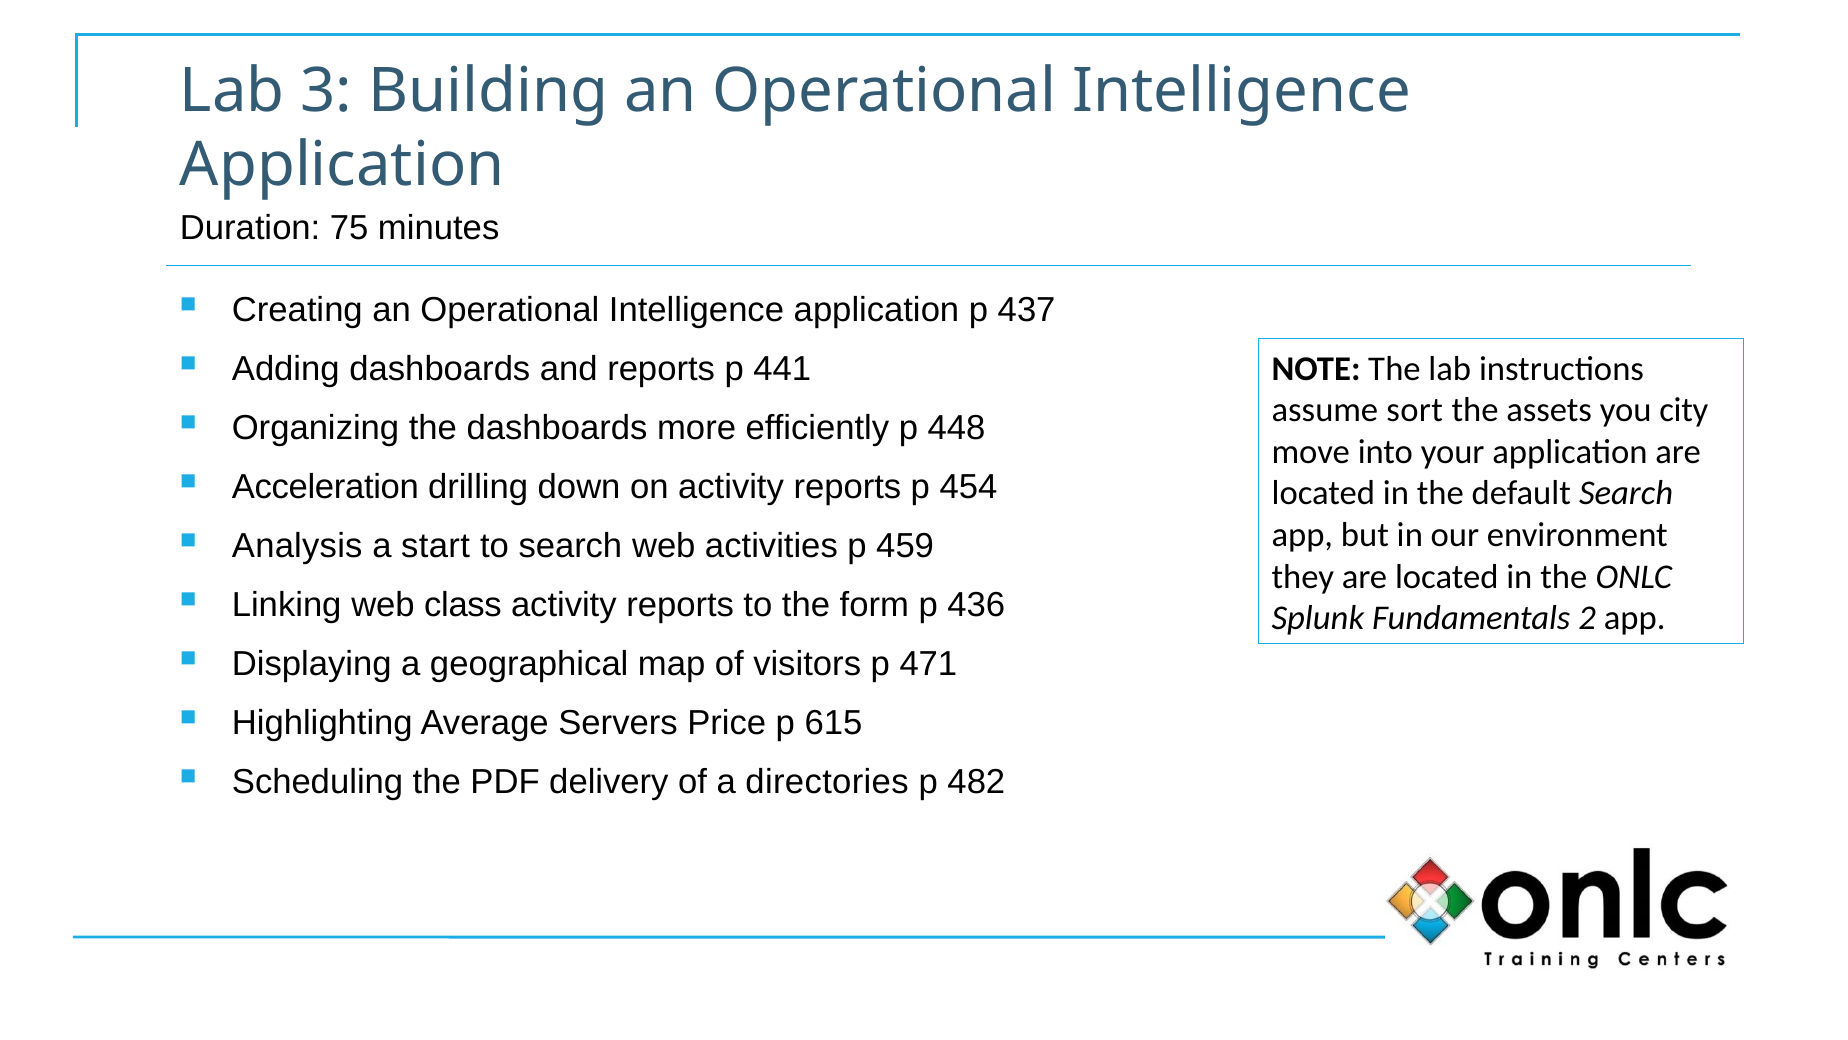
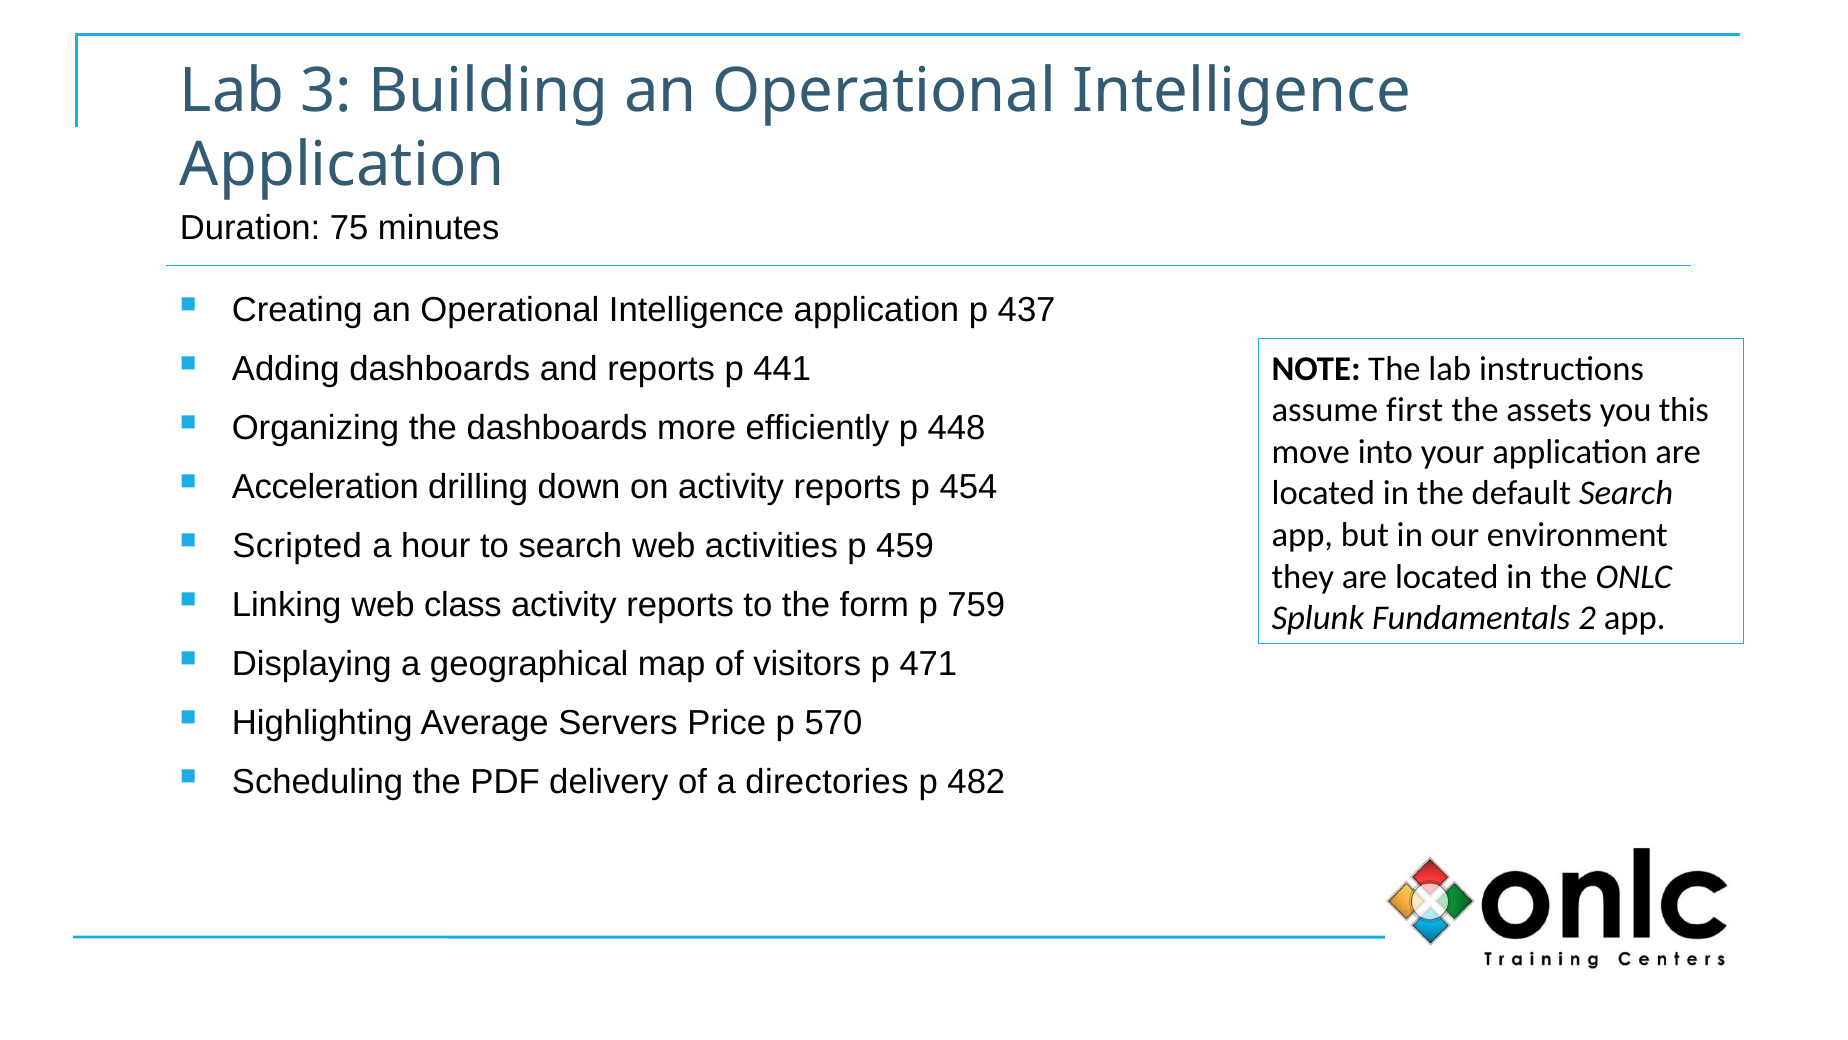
sort: sort -> first
city: city -> this
Analysis: Analysis -> Scripted
start: start -> hour
436: 436 -> 759
615: 615 -> 570
